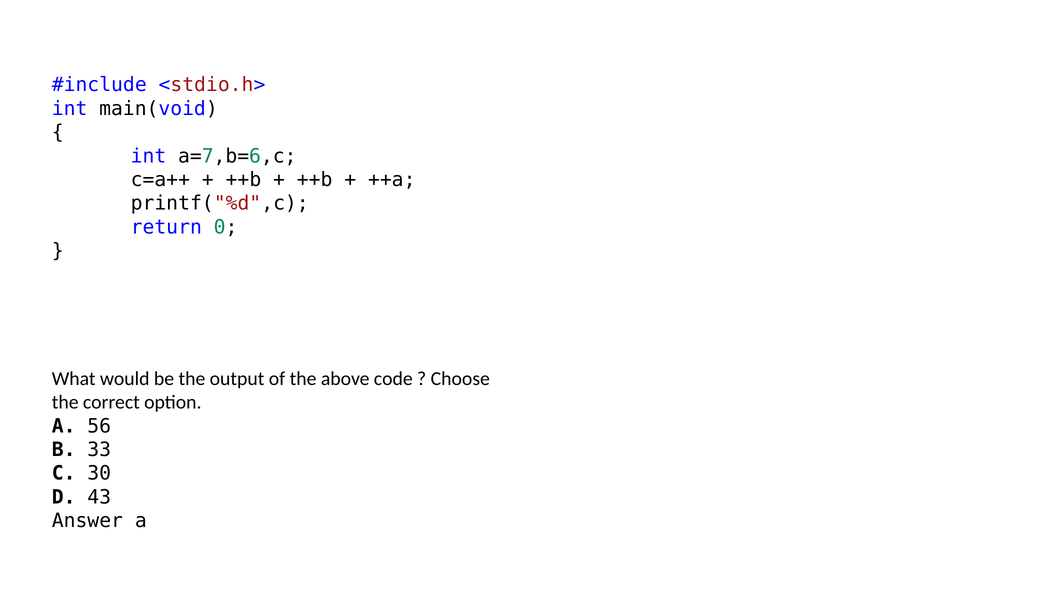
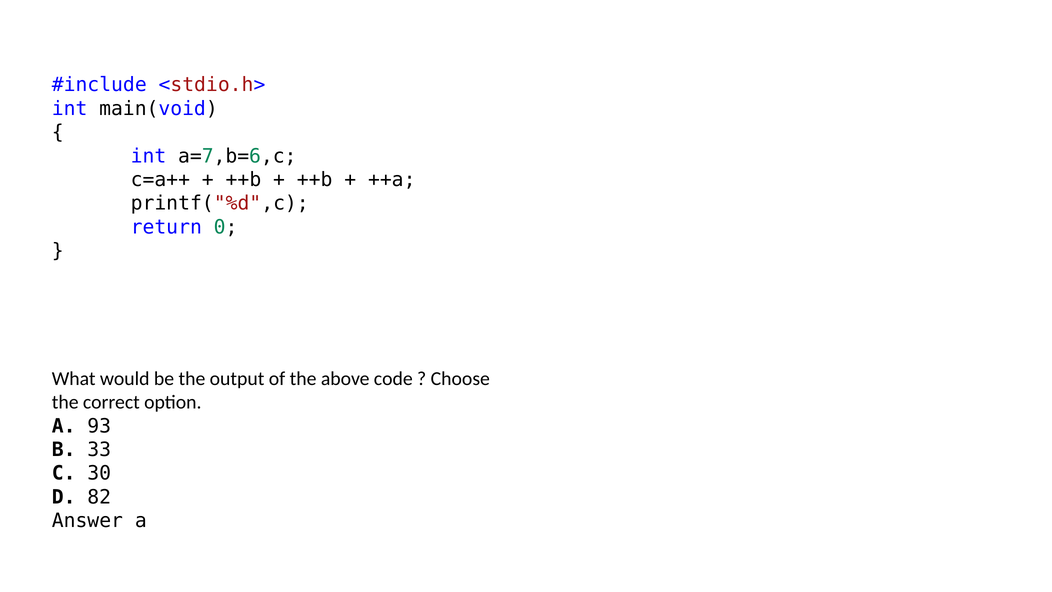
56: 56 -> 93
43: 43 -> 82
